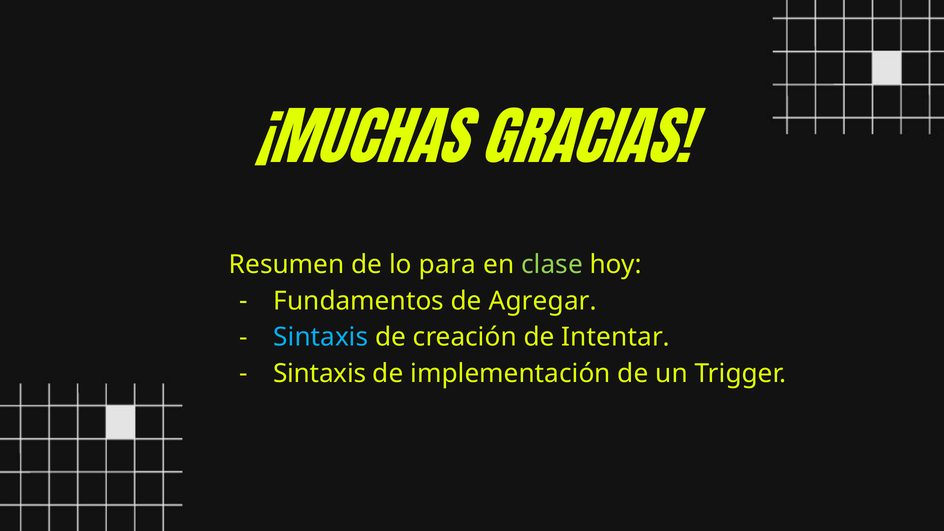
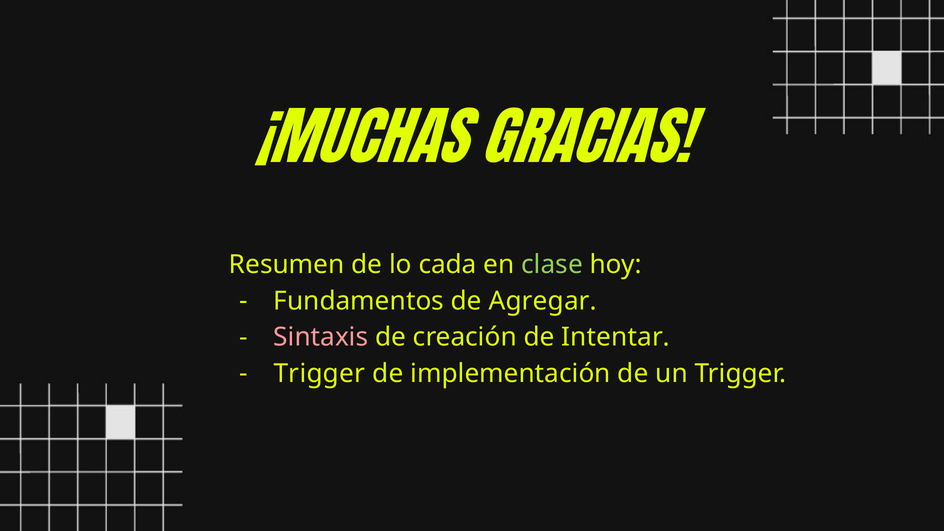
para: para -> cada
Sintaxis at (321, 337) colour: light blue -> pink
Sintaxis at (320, 373): Sintaxis -> Trigger
